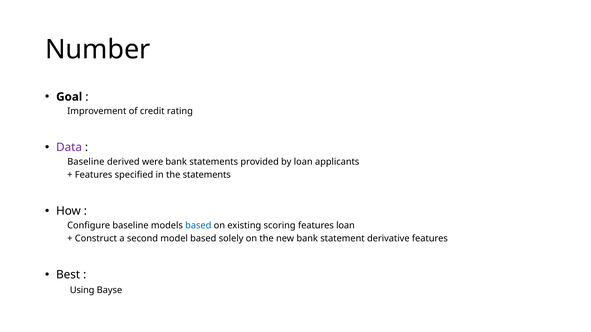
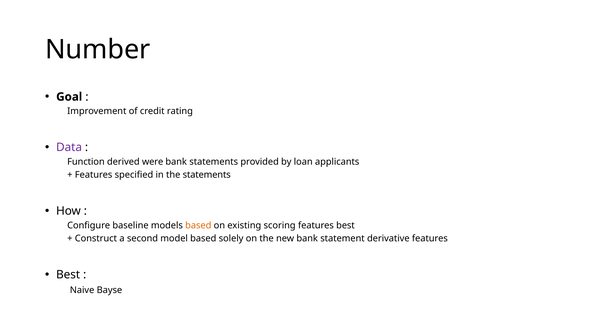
Baseline at (86, 162): Baseline -> Function
based at (198, 226) colour: blue -> orange
features loan: loan -> best
Using: Using -> Naive
